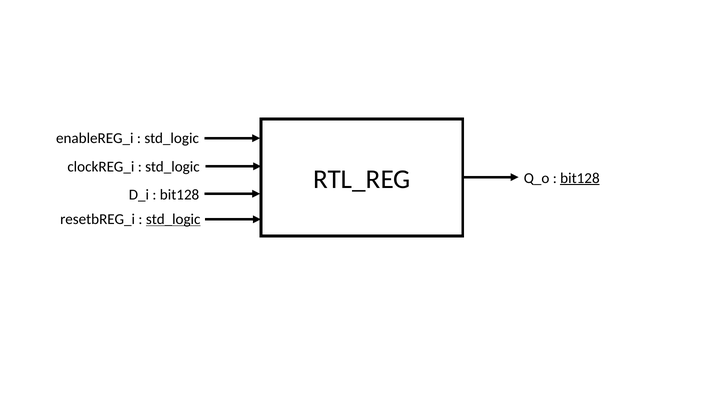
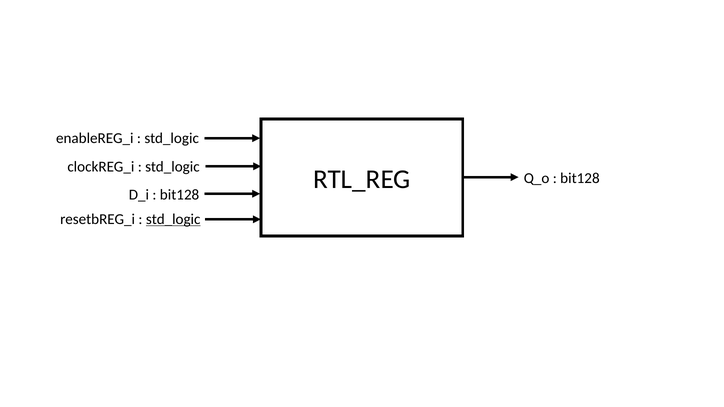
bit128 at (580, 178) underline: present -> none
